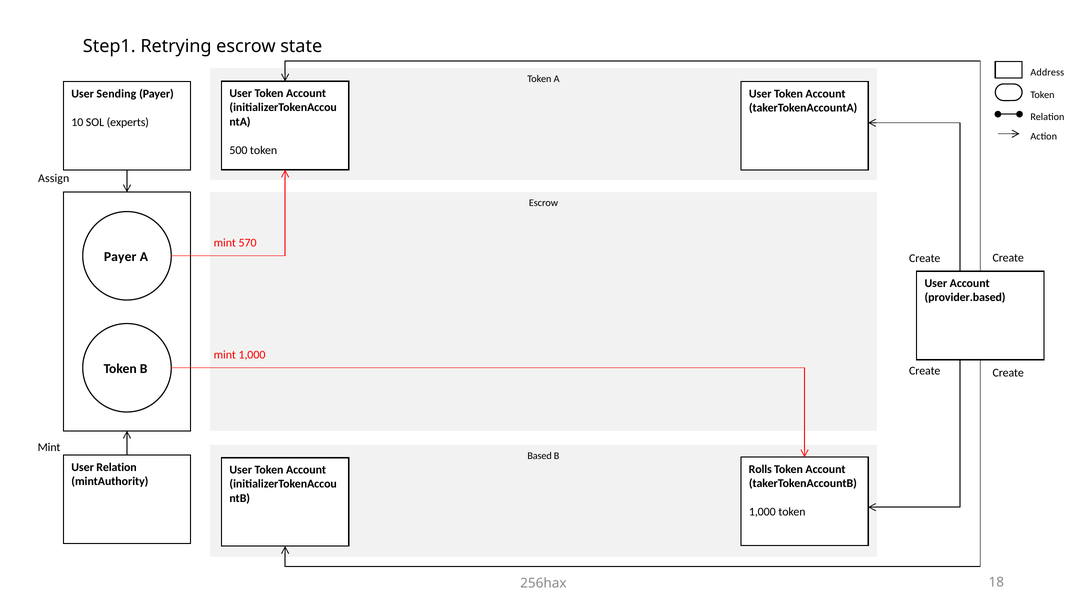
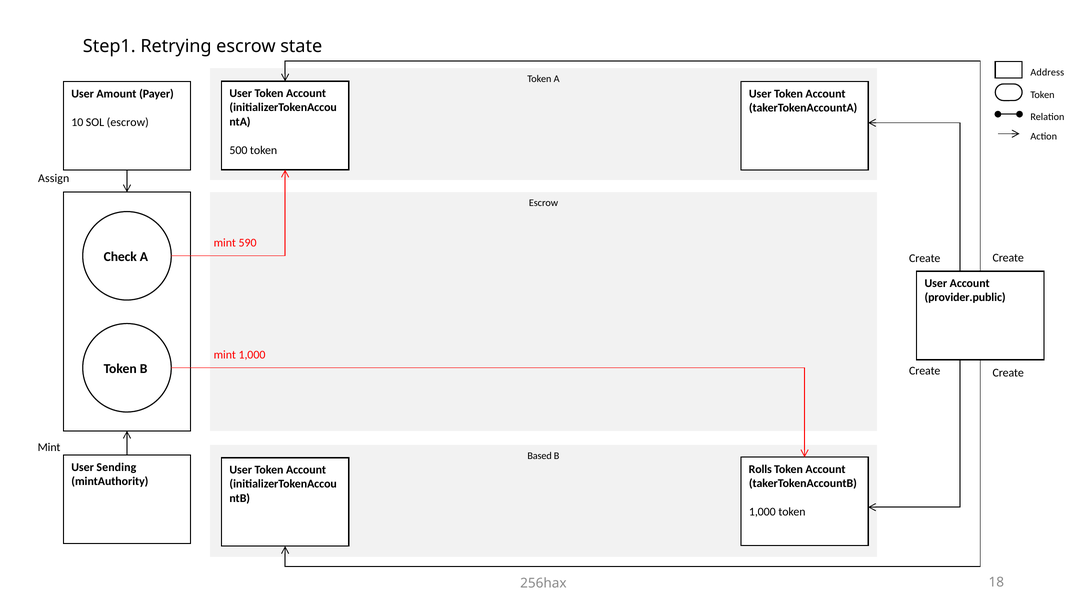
Sending: Sending -> Amount
SOL experts: experts -> escrow
570: 570 -> 590
Payer at (120, 257): Payer -> Check
provider.based: provider.based -> provider.public
User Relation: Relation -> Sending
